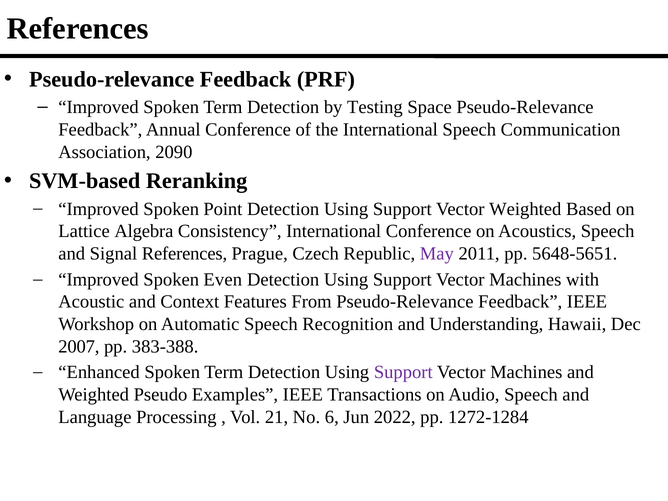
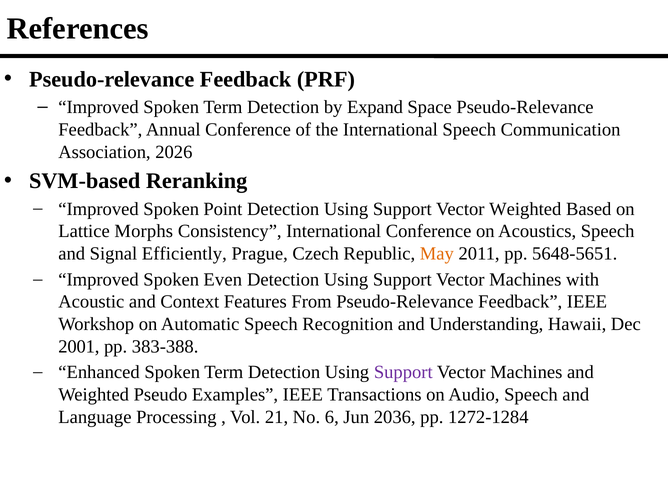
Testing: Testing -> Expand
2090: 2090 -> 2026
Algebra: Algebra -> Morphs
Signal References: References -> Efficiently
May colour: purple -> orange
2007: 2007 -> 2001
2022: 2022 -> 2036
